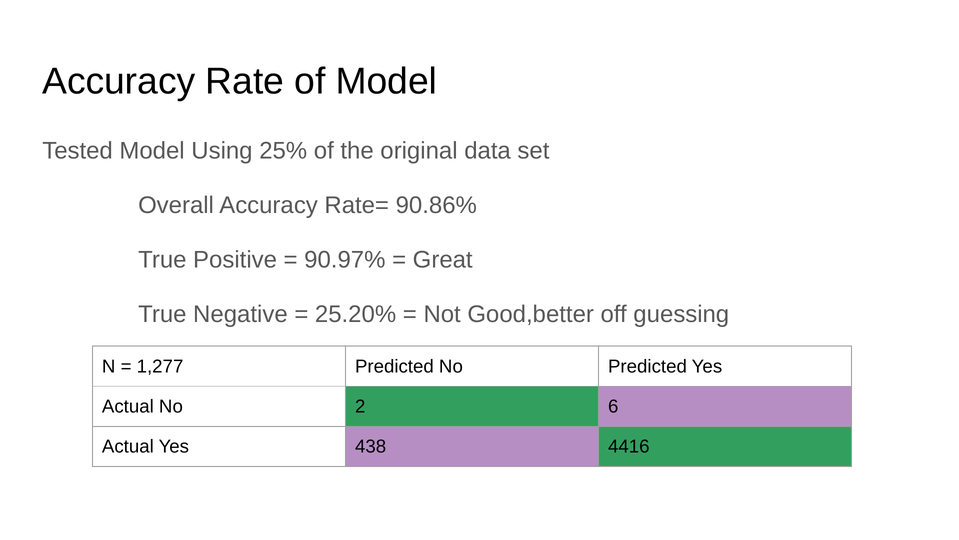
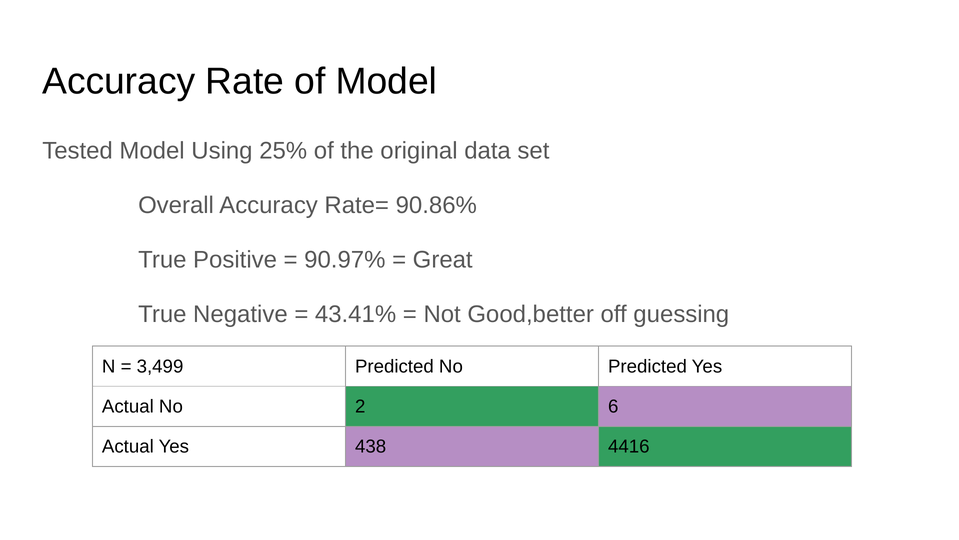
25.20%: 25.20% -> 43.41%
1,277: 1,277 -> 3,499
